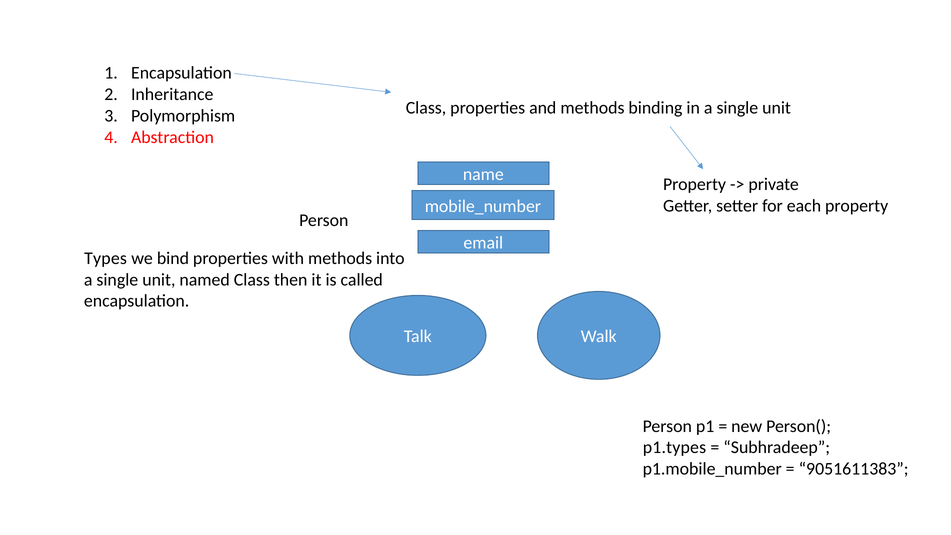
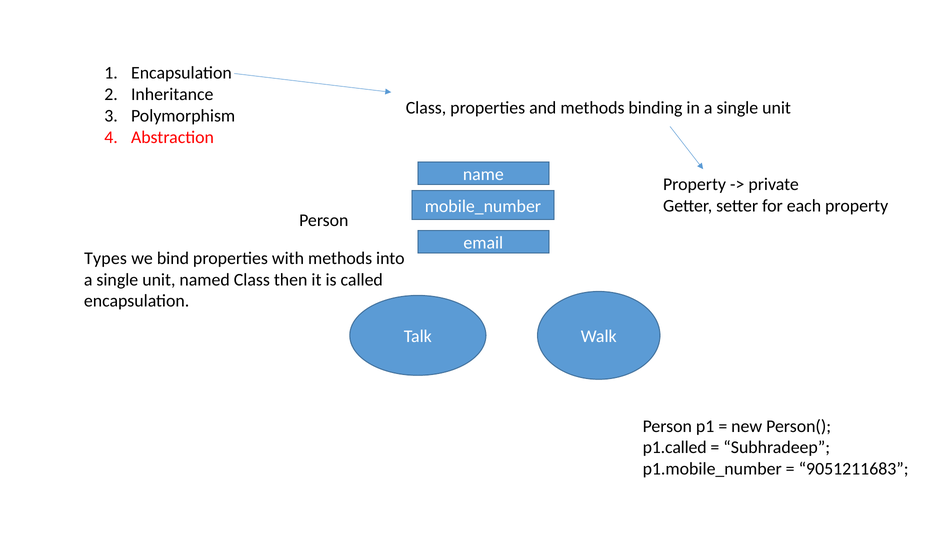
p1.types: p1.types -> p1.called
9051611383: 9051611383 -> 9051211683
